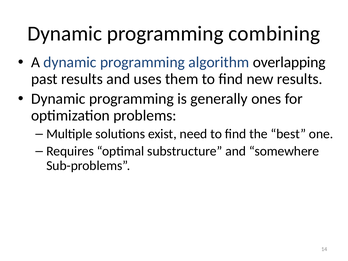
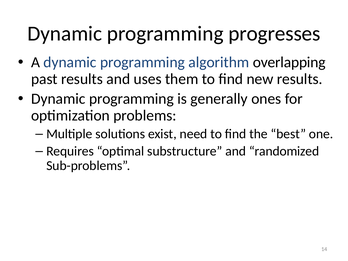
combining: combining -> progresses
somewhere: somewhere -> randomized
